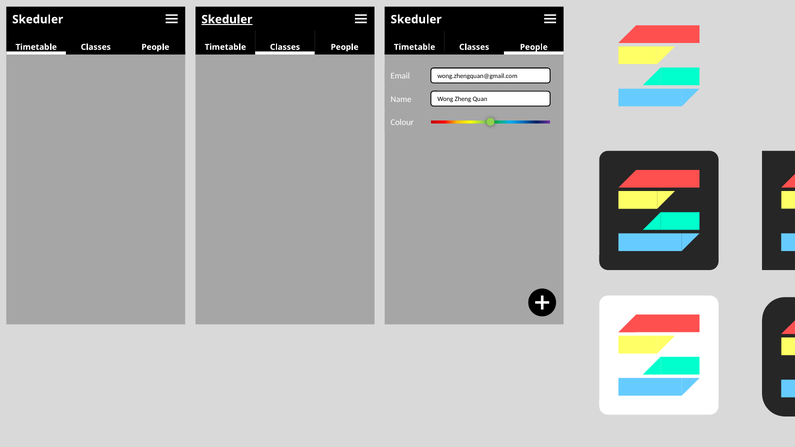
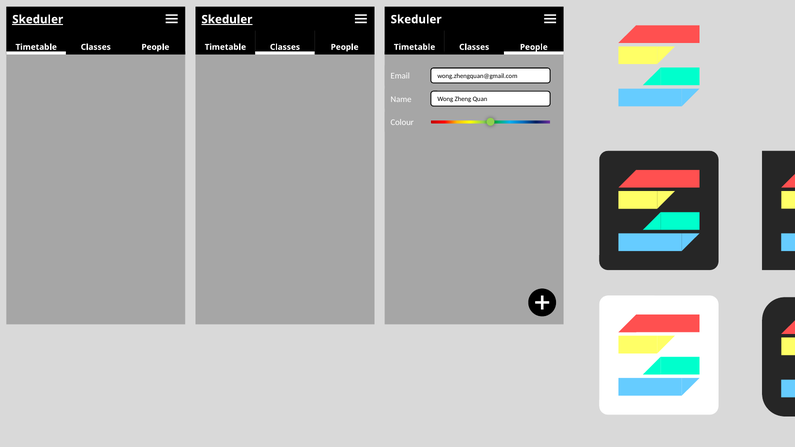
Skeduler at (38, 19) underline: none -> present
